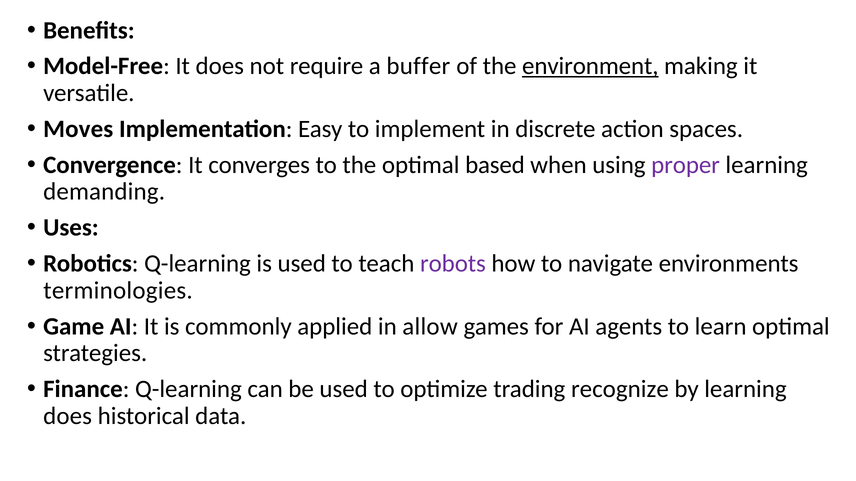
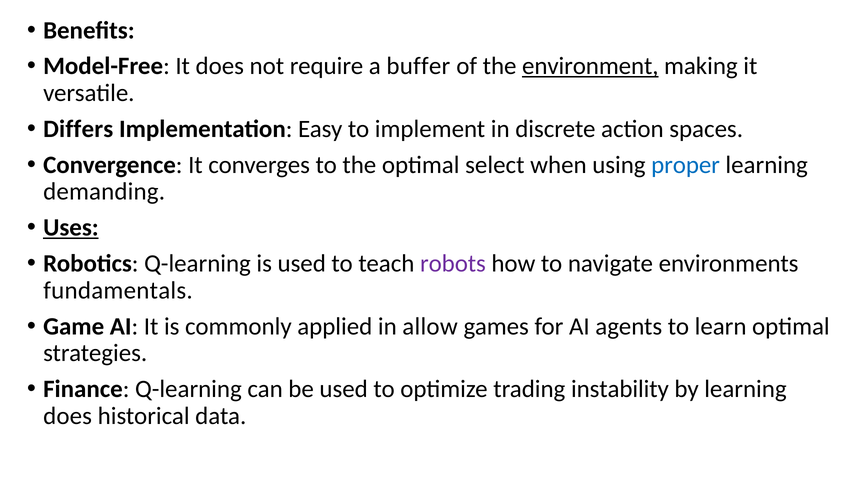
Moves: Moves -> Differs
based: based -> select
proper colour: purple -> blue
Uses underline: none -> present
terminologies: terminologies -> fundamentals
recognize: recognize -> instability
